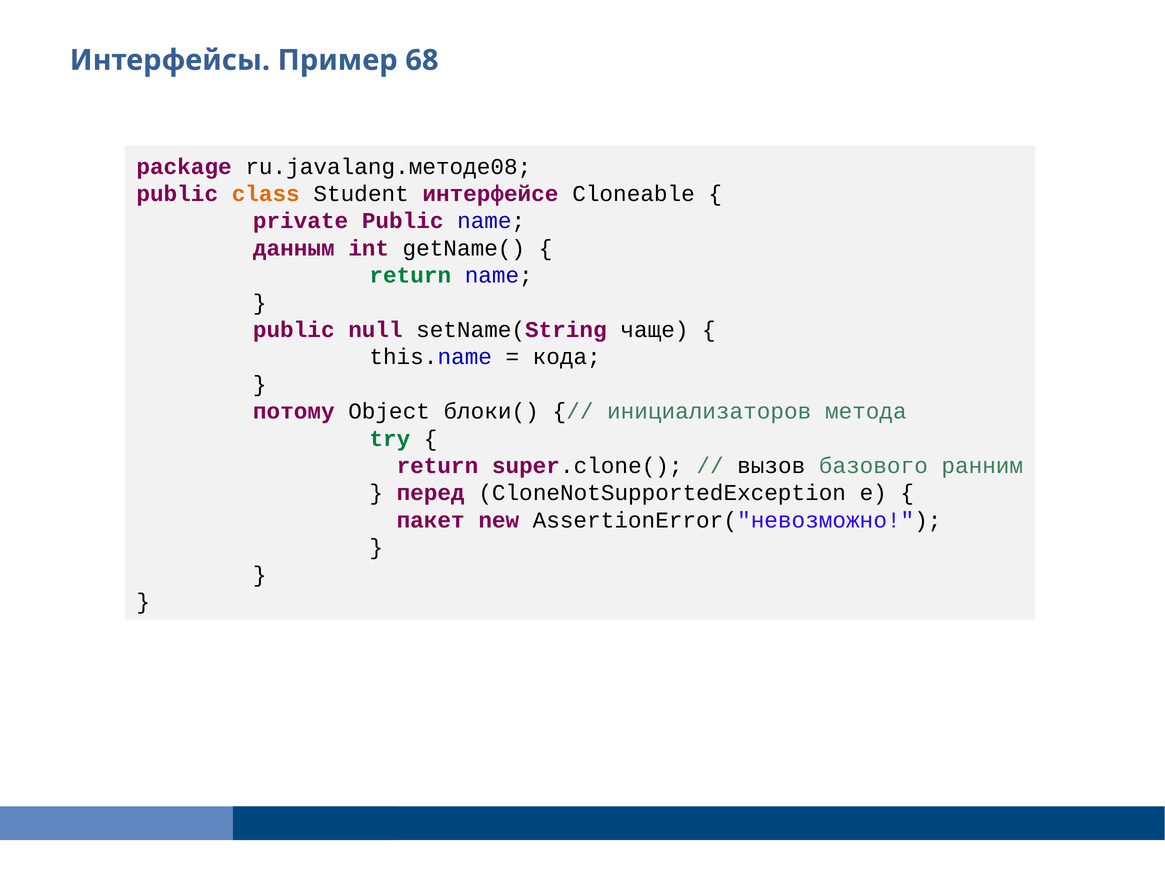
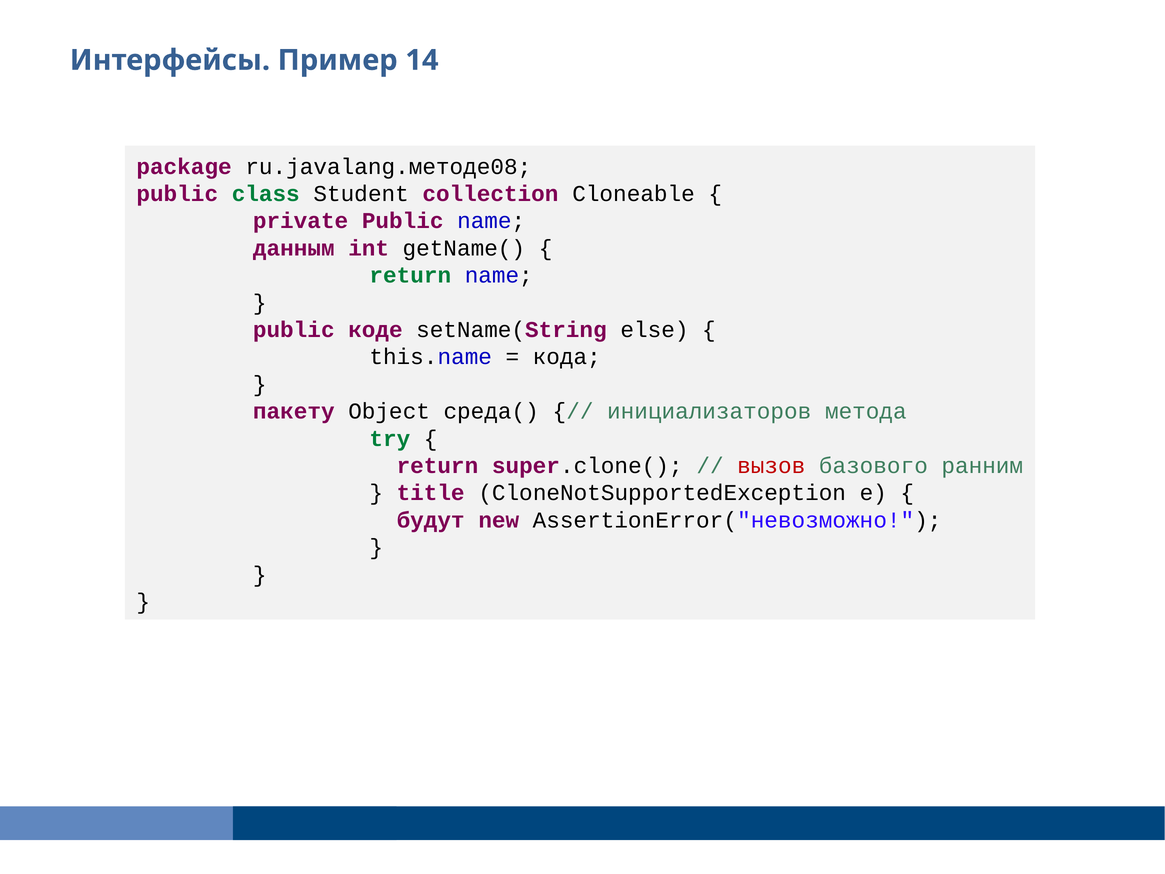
68: 68 -> 14
class colour: orange -> green
интерфейсе: интерфейсе -> collection
null: null -> коде
чаще: чаще -> else
потому: потому -> пакету
блоки(: блоки( -> среда(
вызов colour: black -> red
перед: перед -> title
пакет: пакет -> будут
